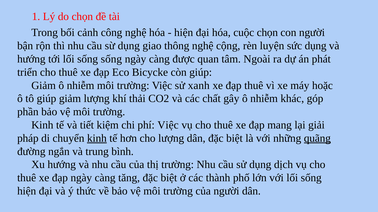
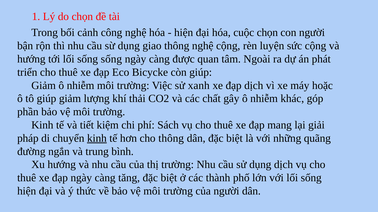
sức dụng: dụng -> cộng
đạp thuê: thuê -> dịch
phí Việc: Việc -> Sách
cho lượng: lượng -> thông
quãng underline: present -> none
